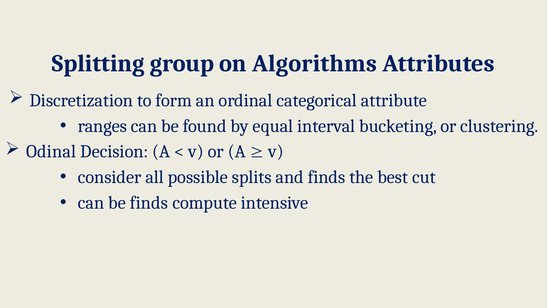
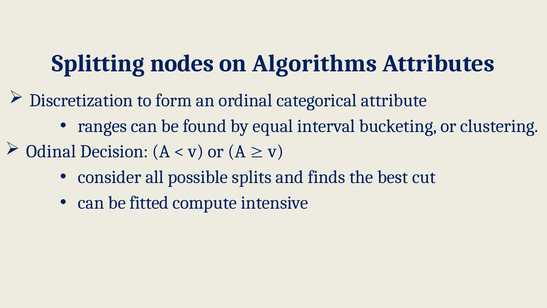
group: group -> nodes
be finds: finds -> fitted
